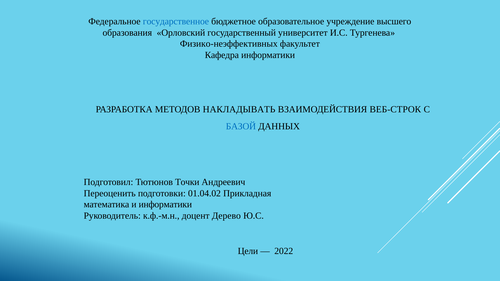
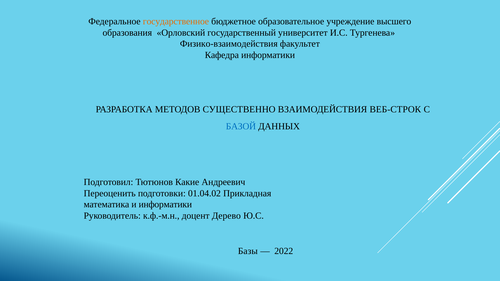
государственное colour: blue -> orange
Физико-неэффективных: Физико-неэффективных -> Физико-взаимодействия
НАКЛАДЫВАТЬ: НАКЛАДЫВАТЬ -> СУЩЕСТВЕННО
Точки: Точки -> Какие
Цели: Цели -> Базы
